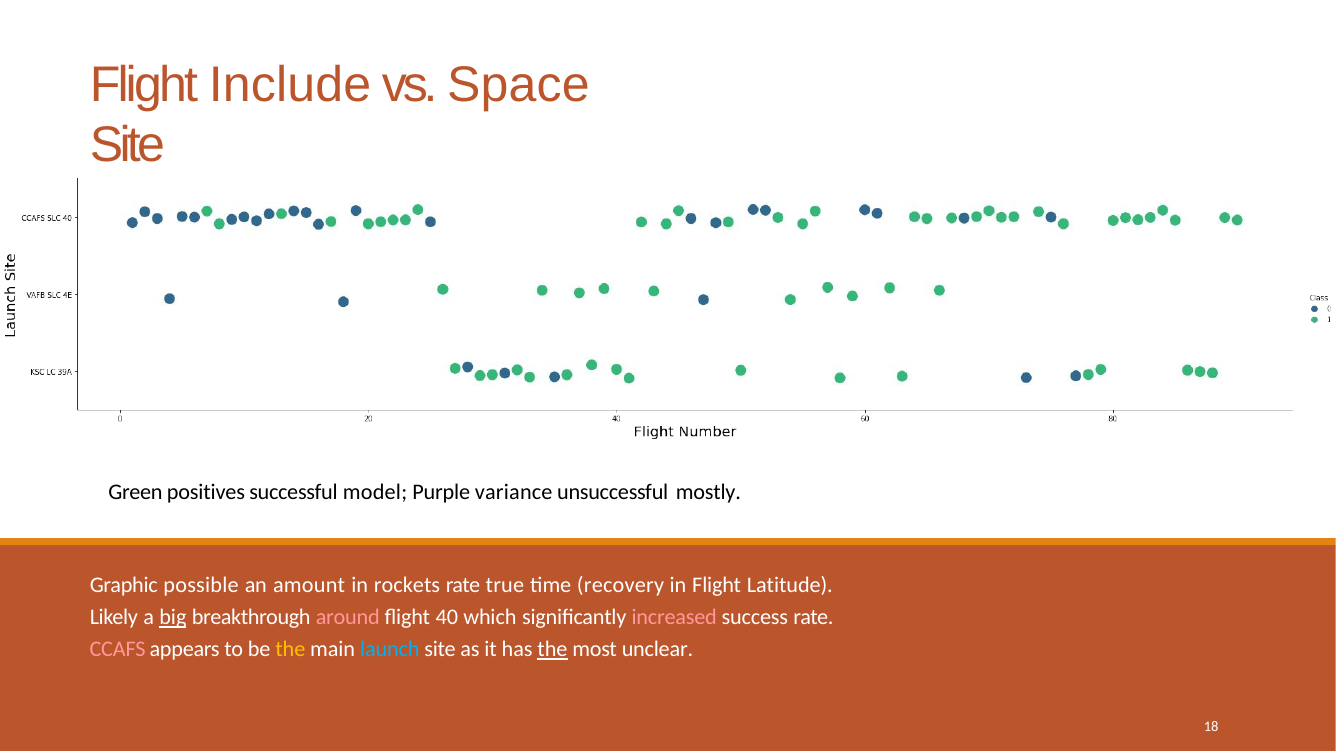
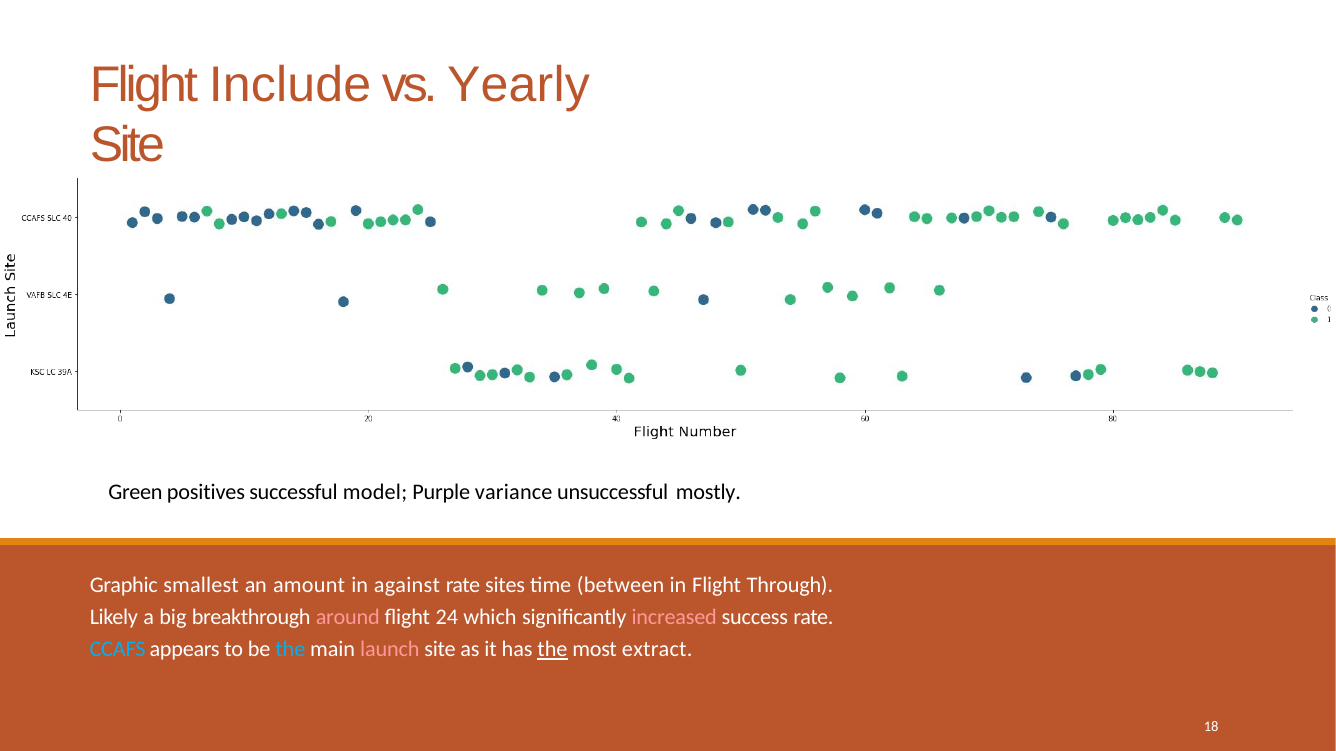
Space: Space -> Yearly
possible: possible -> smallest
rockets: rockets -> against
true: true -> sites
recovery: recovery -> between
Latitude: Latitude -> Through
big underline: present -> none
40: 40 -> 24
CCAFS colour: pink -> light blue
the at (290, 650) colour: yellow -> light blue
launch colour: light blue -> pink
unclear: unclear -> extract
